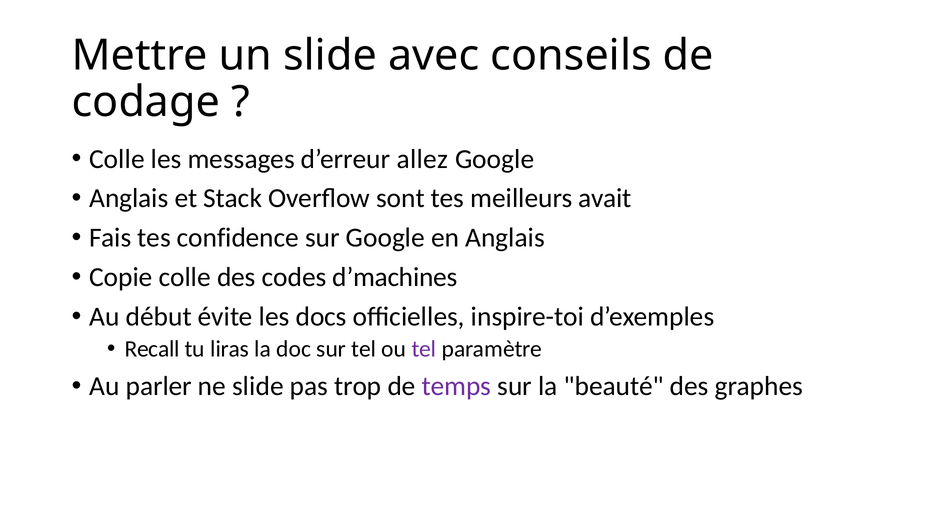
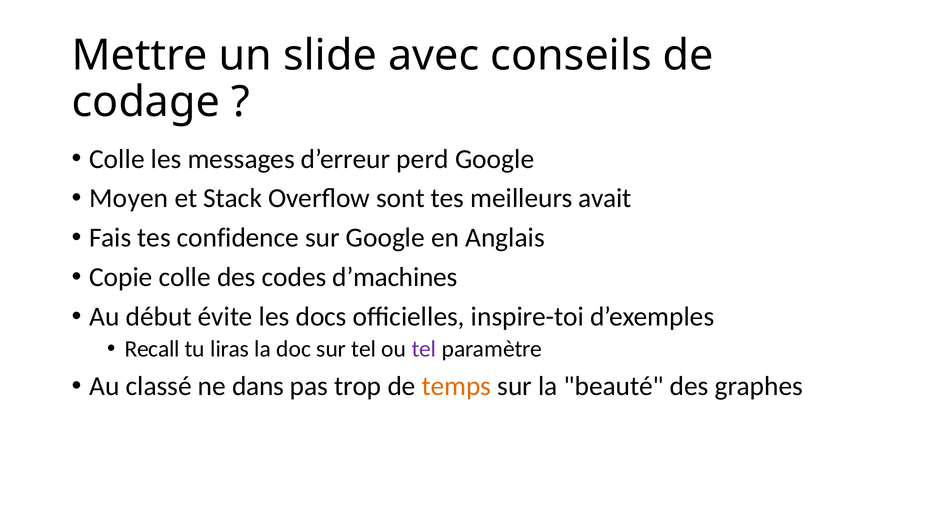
allez: allez -> perd
Anglais at (129, 199): Anglais -> Moyen
parler: parler -> classé
ne slide: slide -> dans
temps colour: purple -> orange
